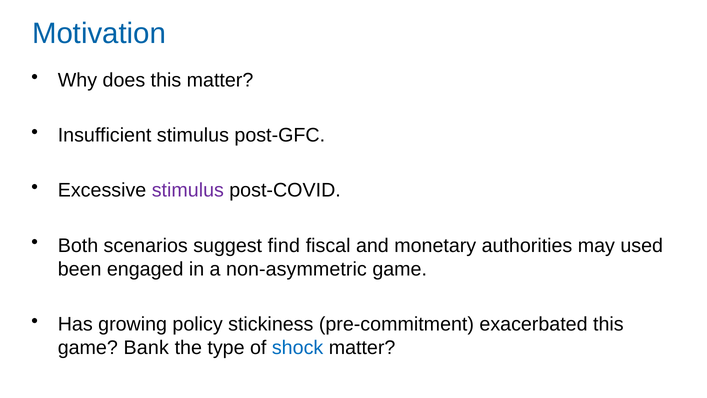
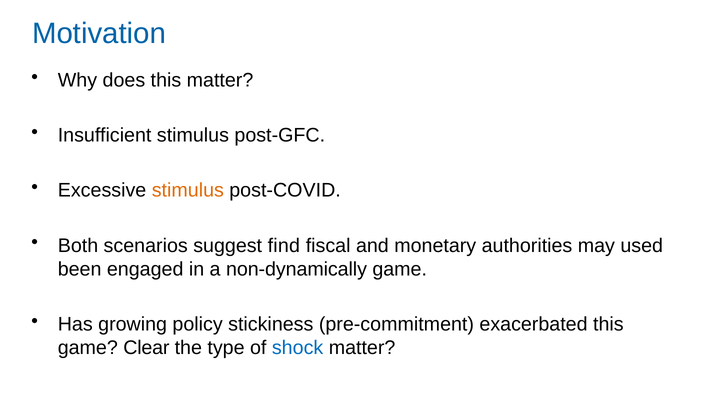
stimulus at (188, 190) colour: purple -> orange
non-asymmetric: non-asymmetric -> non-dynamically
Bank: Bank -> Clear
